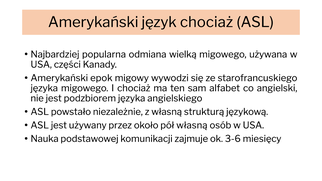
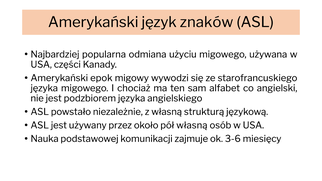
język chociaż: chociaż -> znaków
wielką: wielką -> użyciu
